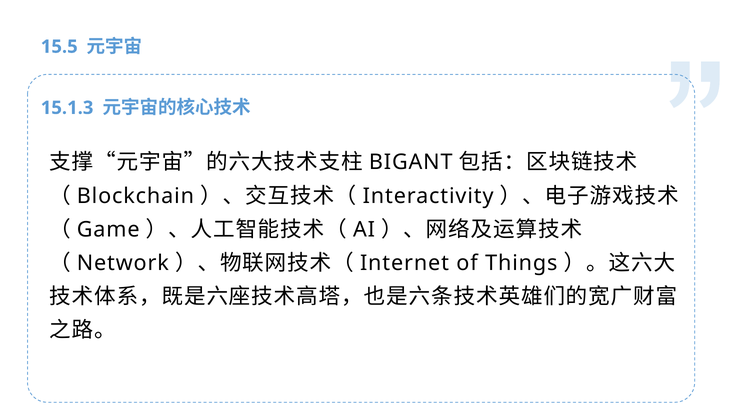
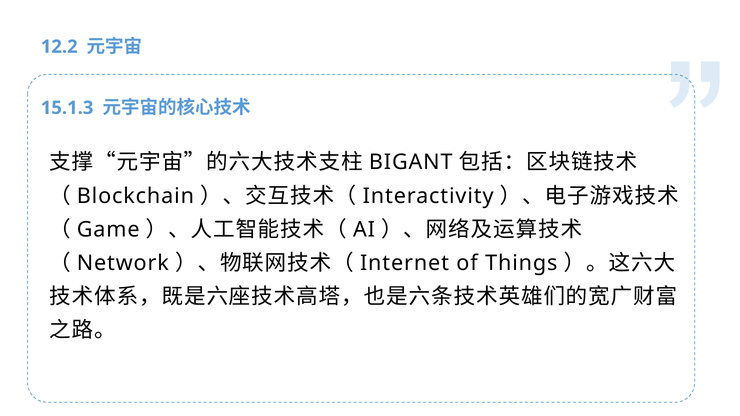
15.5: 15.5 -> 12.2
